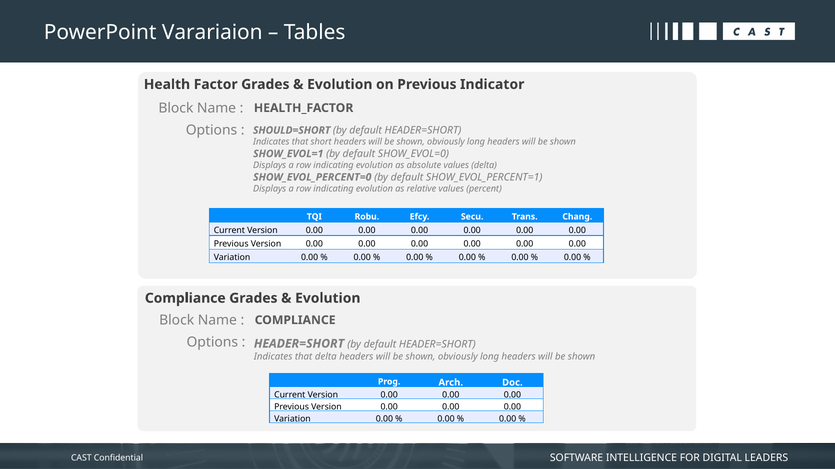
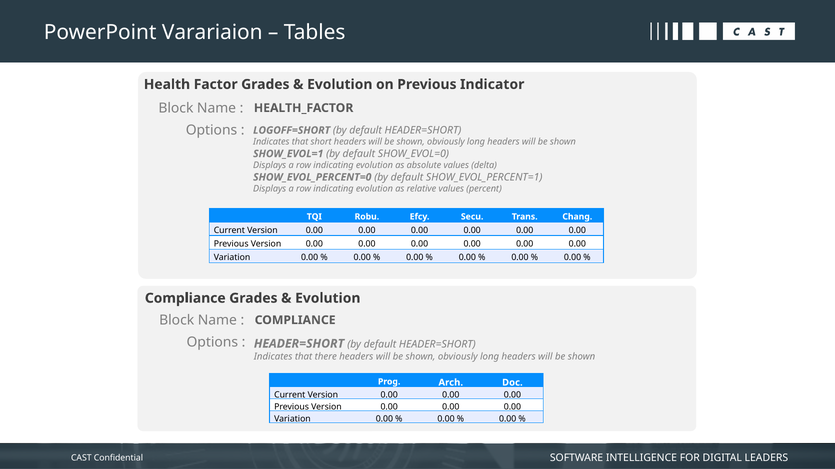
SHOULD=SHORT: SHOULD=SHORT -> LOGOFF=SHORT
that delta: delta -> there
